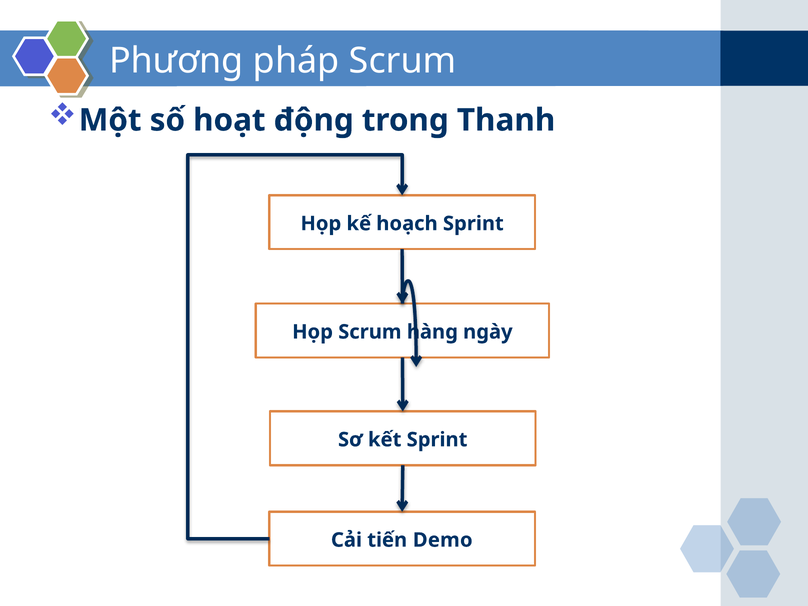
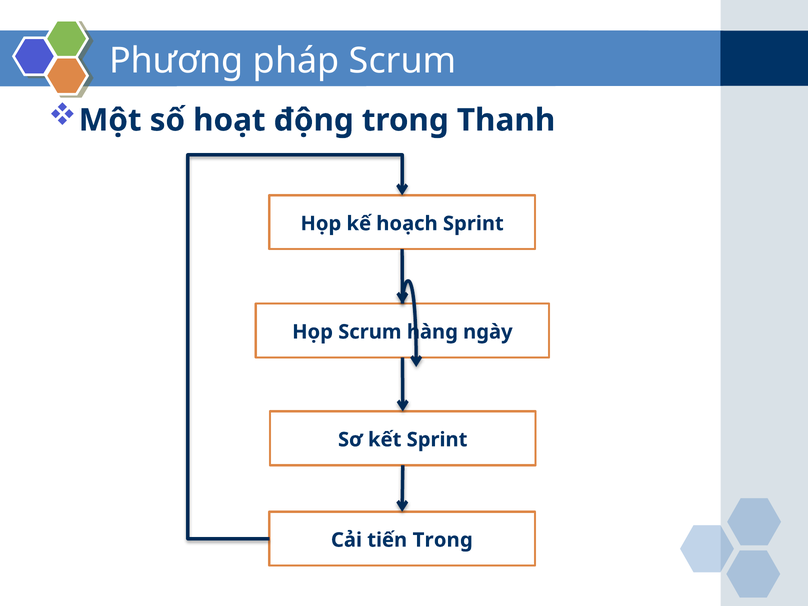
Demo at (443, 540): Demo -> Trong
